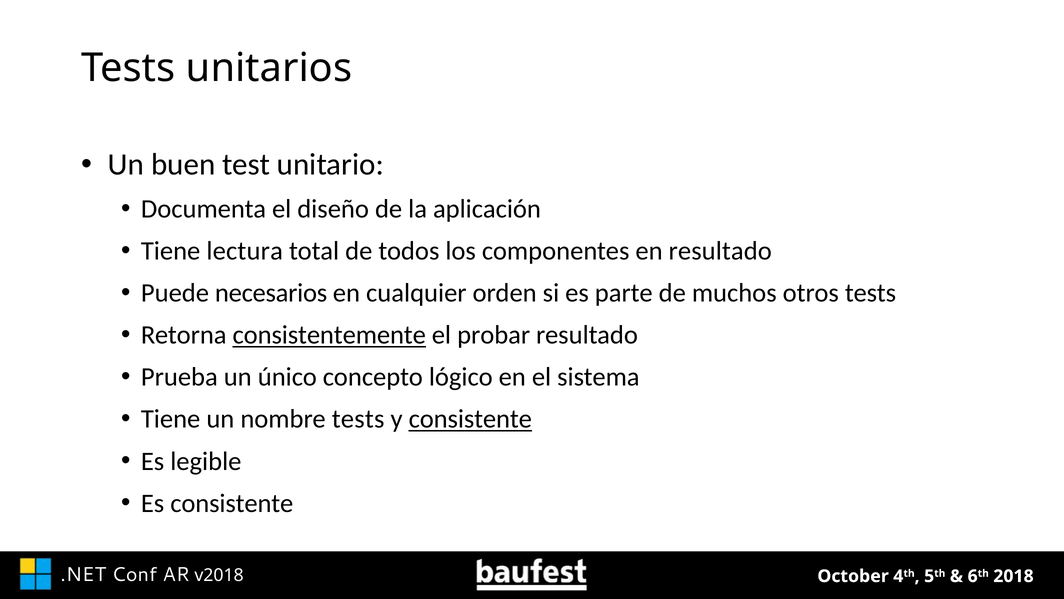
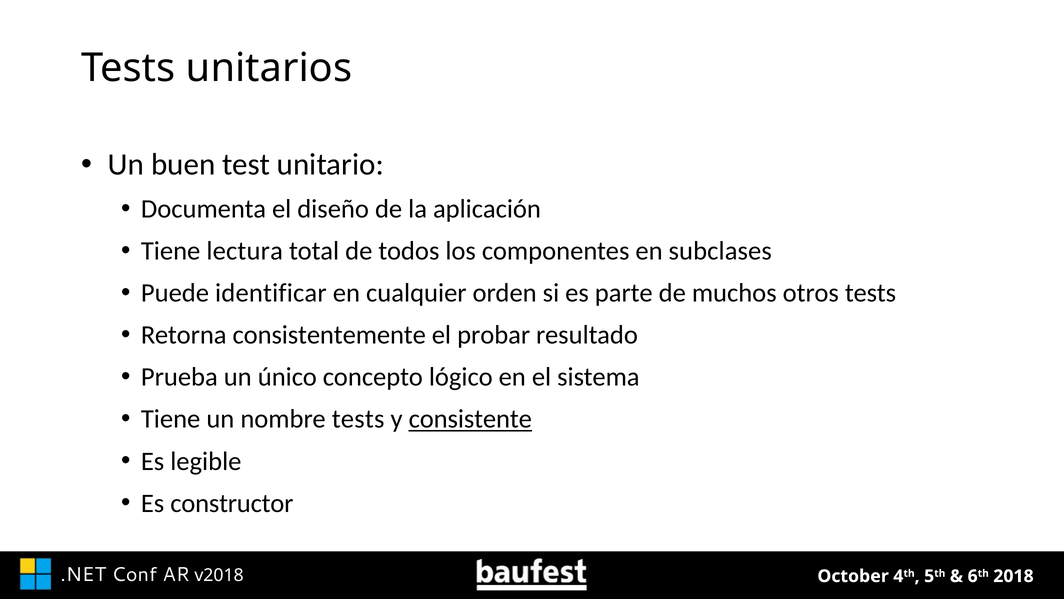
en resultado: resultado -> subclases
necesarios: necesarios -> identificar
consistentemente underline: present -> none
Es consistente: consistente -> constructor
